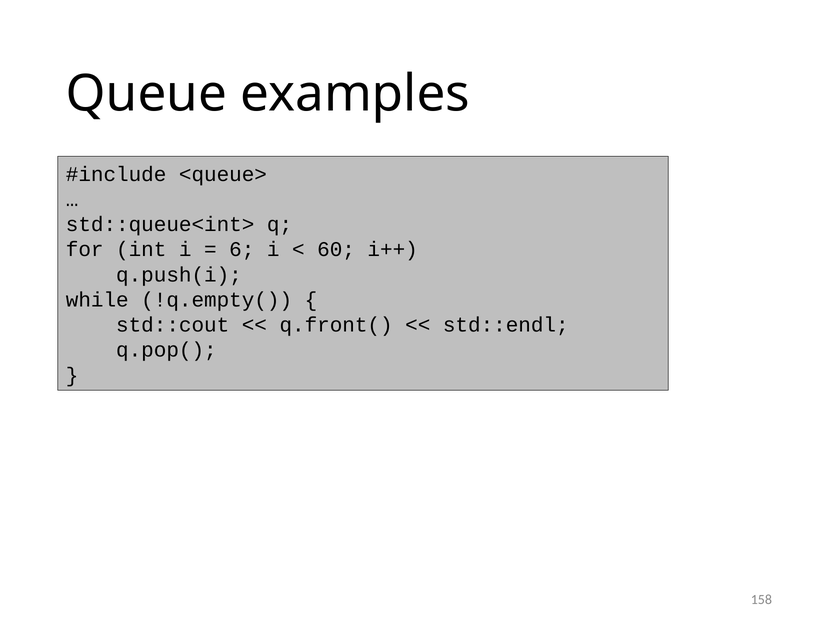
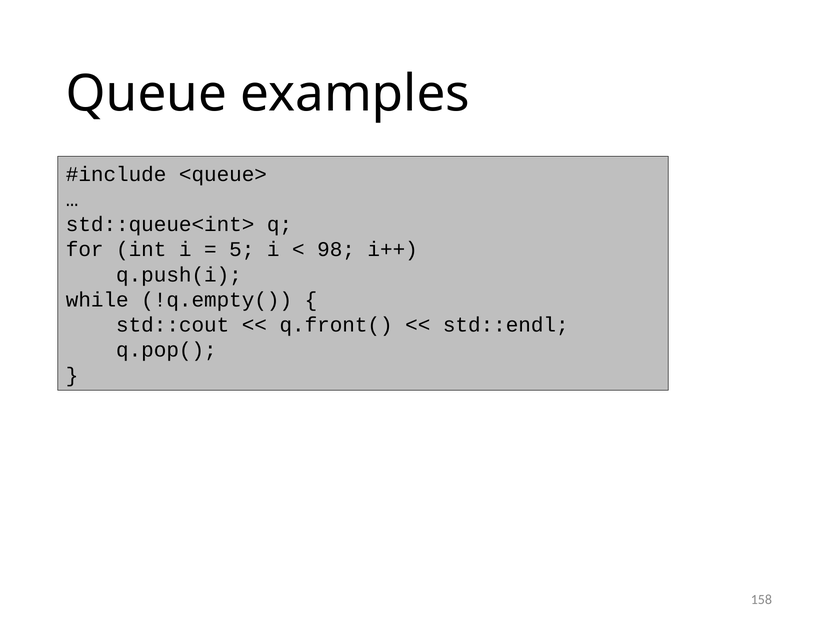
6: 6 -> 5
60: 60 -> 98
